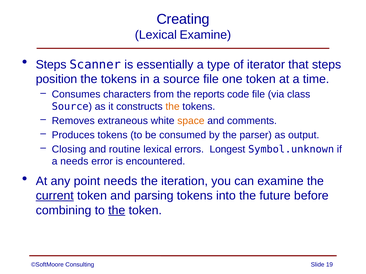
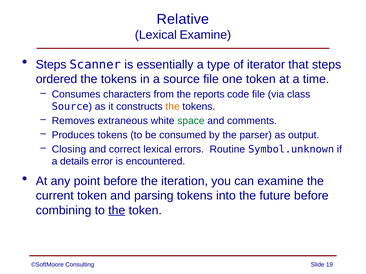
Creating: Creating -> Relative
position: position -> ordered
space colour: orange -> green
routine: routine -> correct
Longest: Longest -> Routine
a needs: needs -> details
point needs: needs -> before
current underline: present -> none
